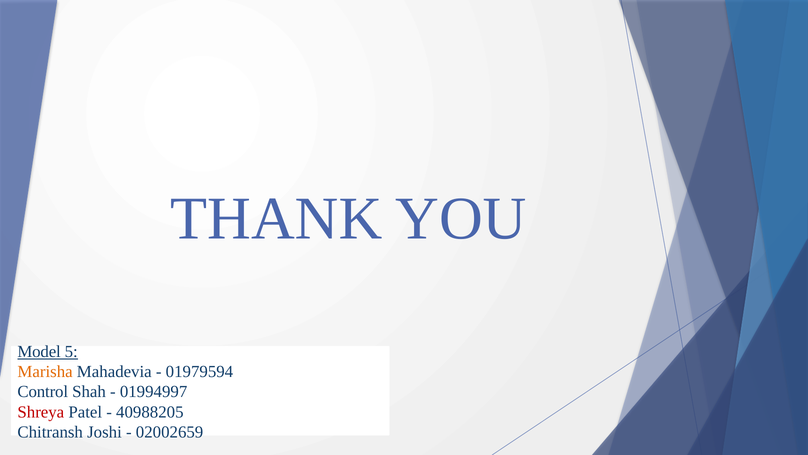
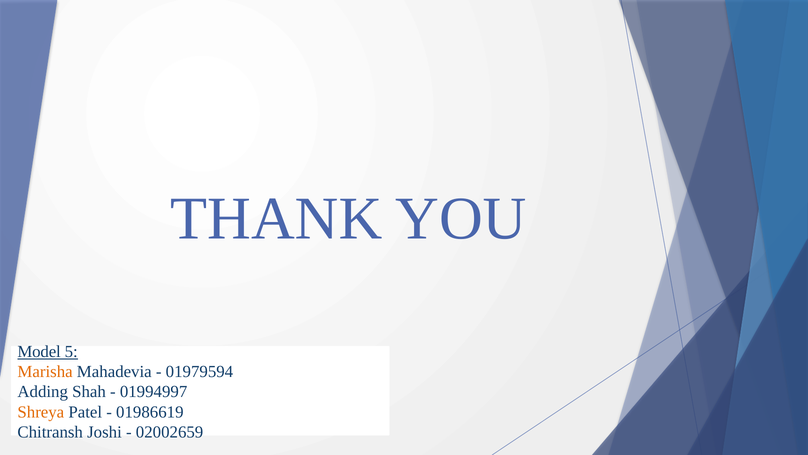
Control: Control -> Adding
Shreya colour: red -> orange
40988205: 40988205 -> 01986619
